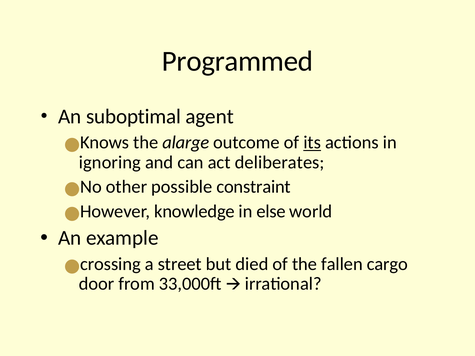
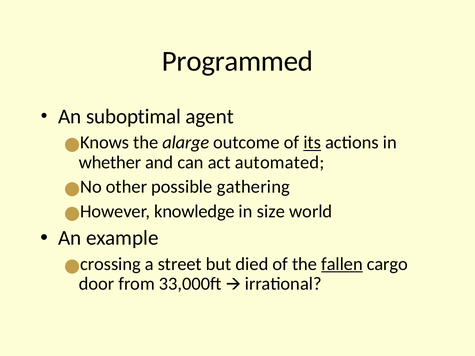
ignoring: ignoring -> whether
deliberates: deliberates -> automated
constraint: constraint -> gathering
else: else -> size
fallen underline: none -> present
